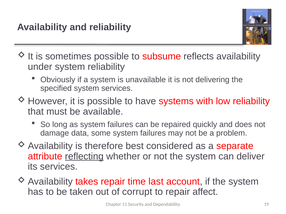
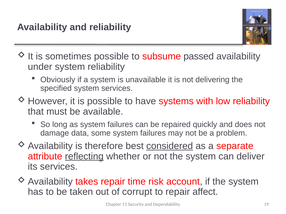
reflects: reflects -> passed
considered underline: none -> present
last: last -> risk
